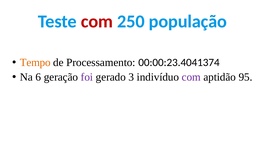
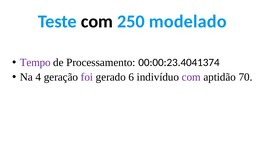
com at (97, 22) colour: red -> black
população: população -> modelado
Tempo colour: orange -> purple
6: 6 -> 4
3: 3 -> 6
95: 95 -> 70
